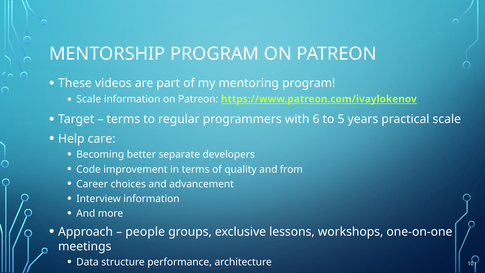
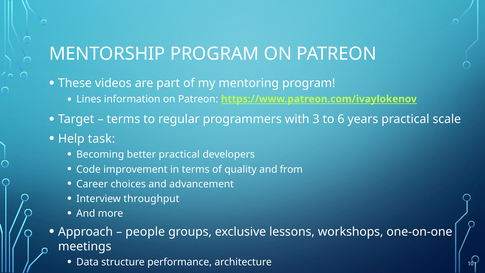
Scale at (89, 99): Scale -> Lines
6: 6 -> 3
5: 5 -> 6
care: care -> task
better separate: separate -> practical
Interview information: information -> throughput
